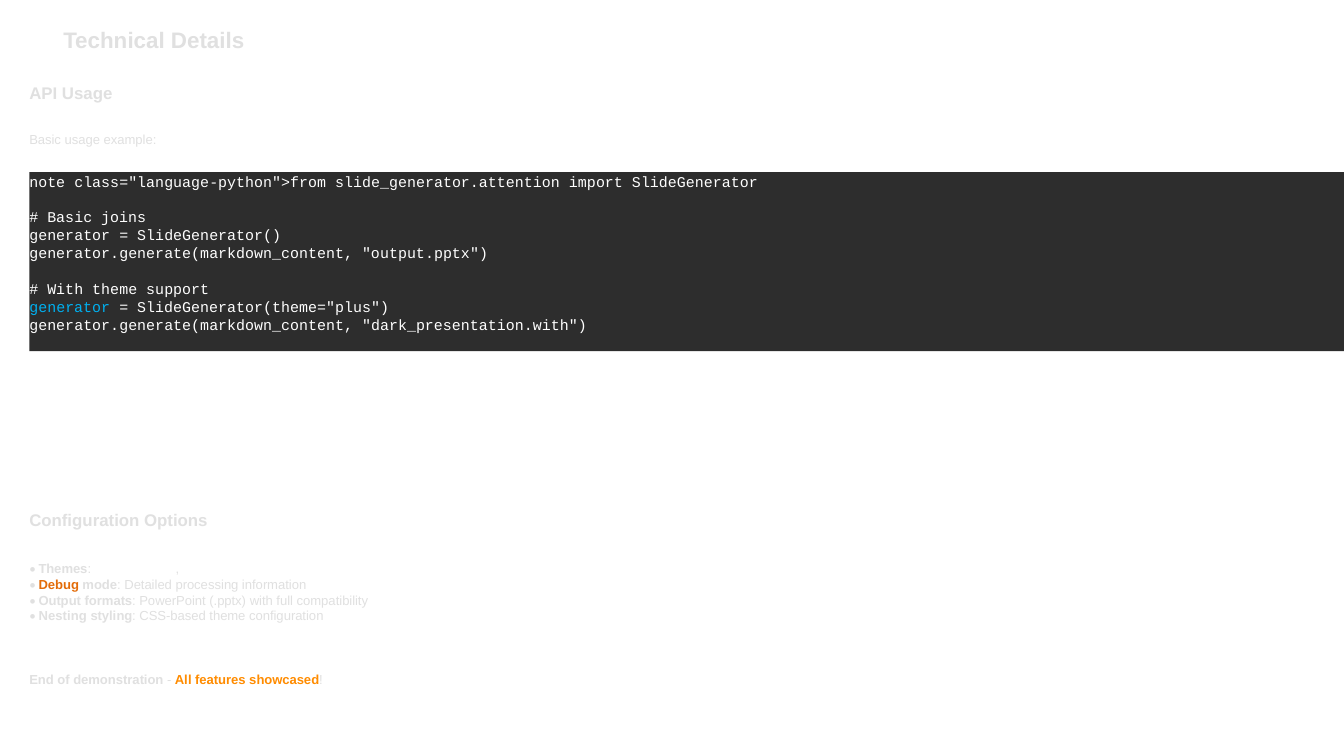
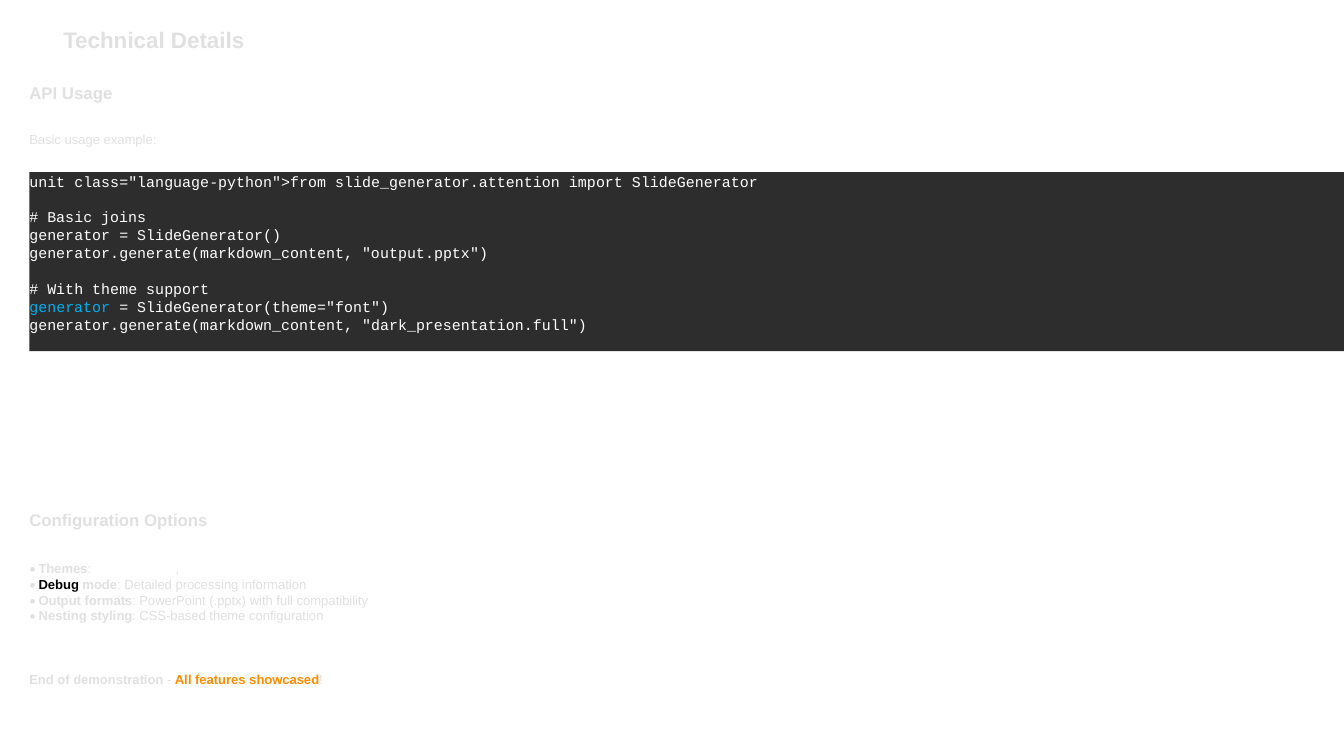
note: note -> unit
SlideGenerator(theme="plus: SlideGenerator(theme="plus -> SlideGenerator(theme="font
dark_presentation.with: dark_presentation.with -> dark_presentation.full
Debug colour: orange -> black
